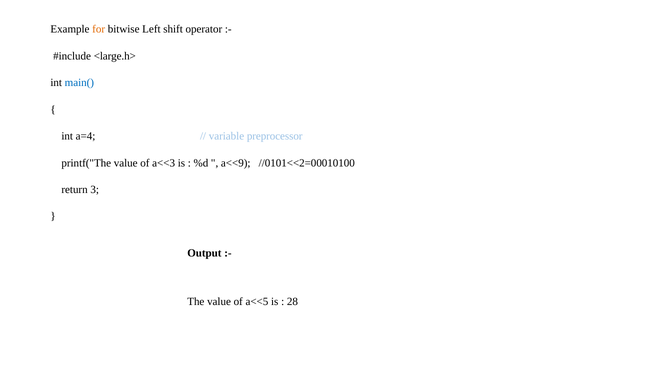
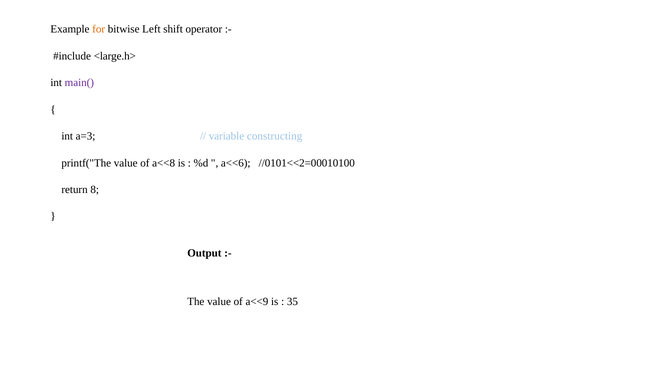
main( colour: blue -> purple
a=4: a=4 -> a=3
preprocessor: preprocessor -> constructing
a<<3: a<<3 -> a<<8
a<<9: a<<9 -> a<<6
3: 3 -> 8
a<<5: a<<5 -> a<<9
28: 28 -> 35
